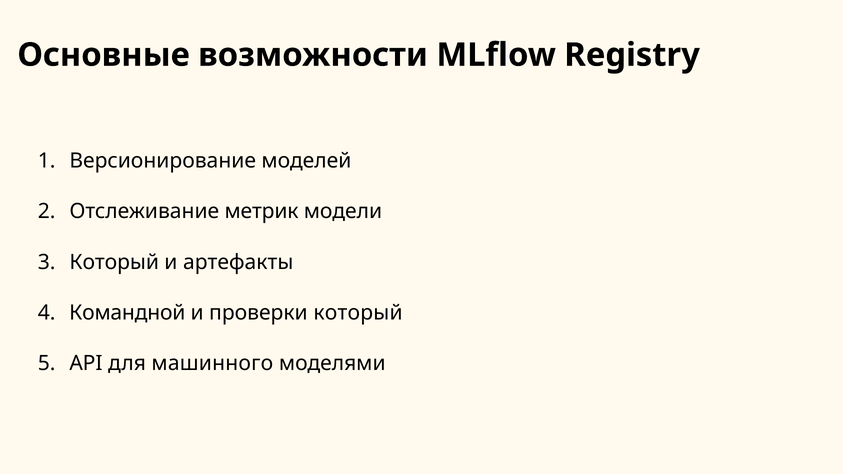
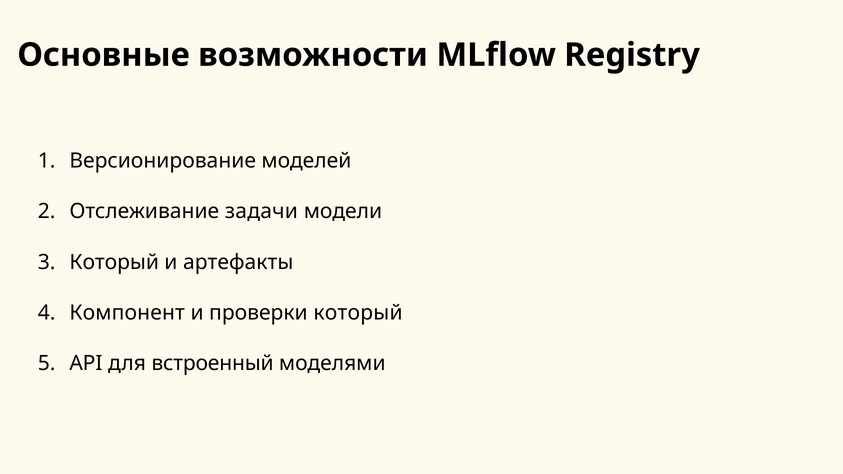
метрик: метрик -> задачи
Командной: Командной -> Компонент
машинного: машинного -> встроенный
